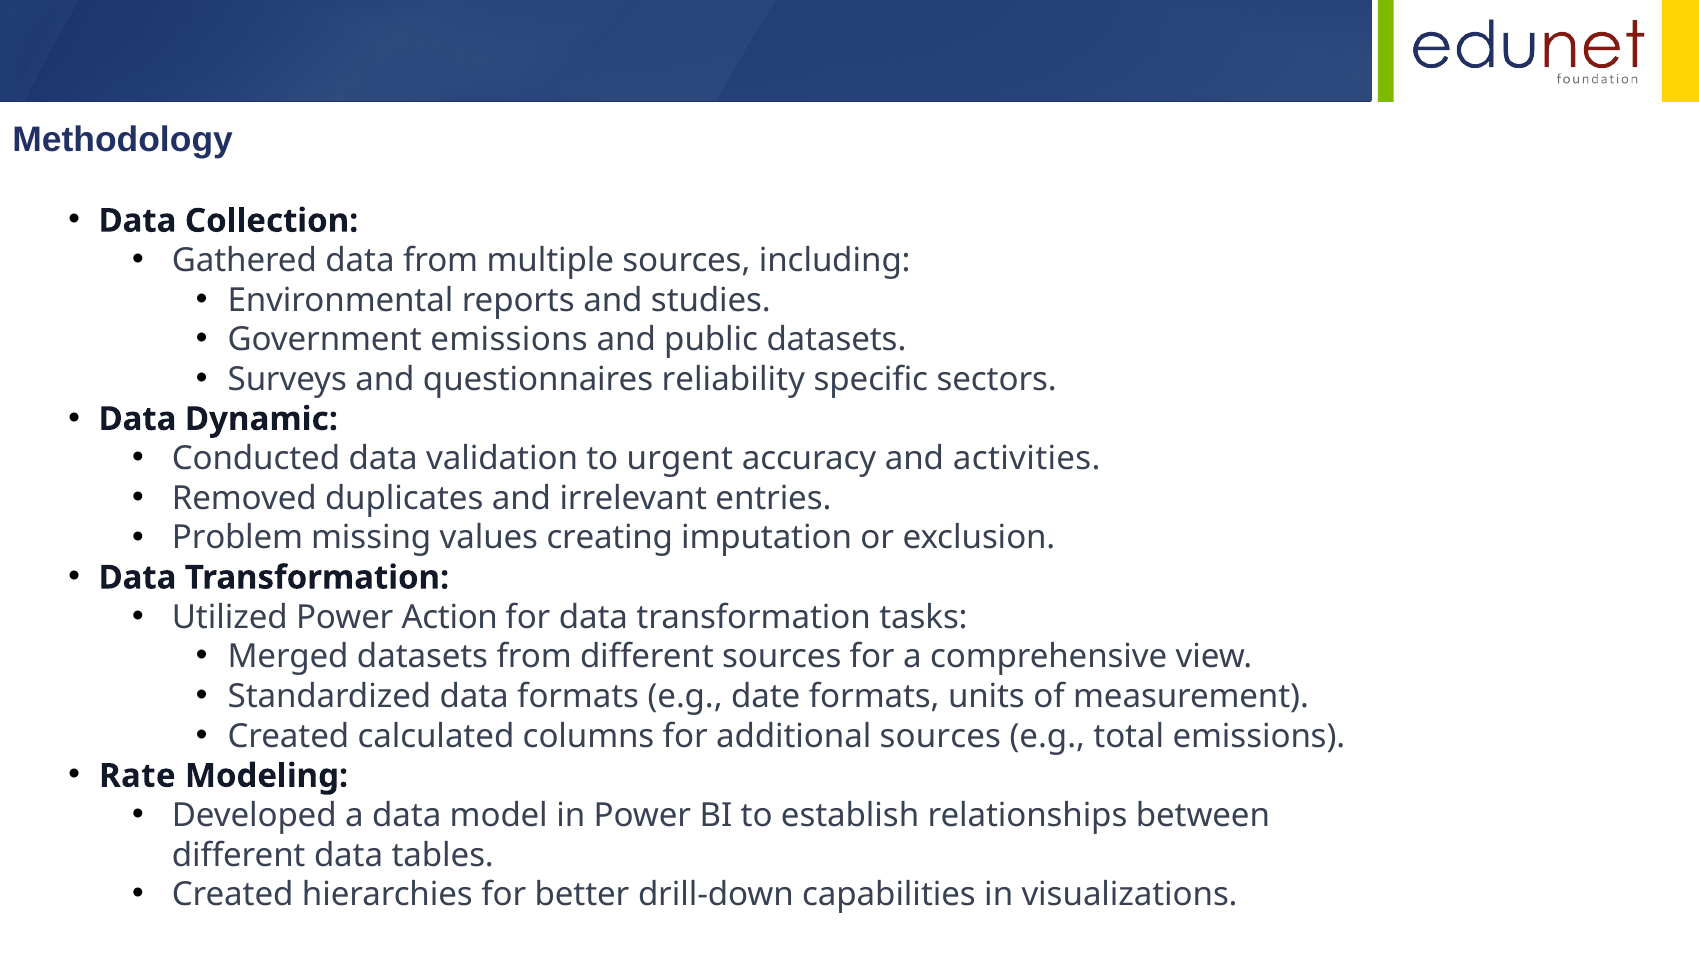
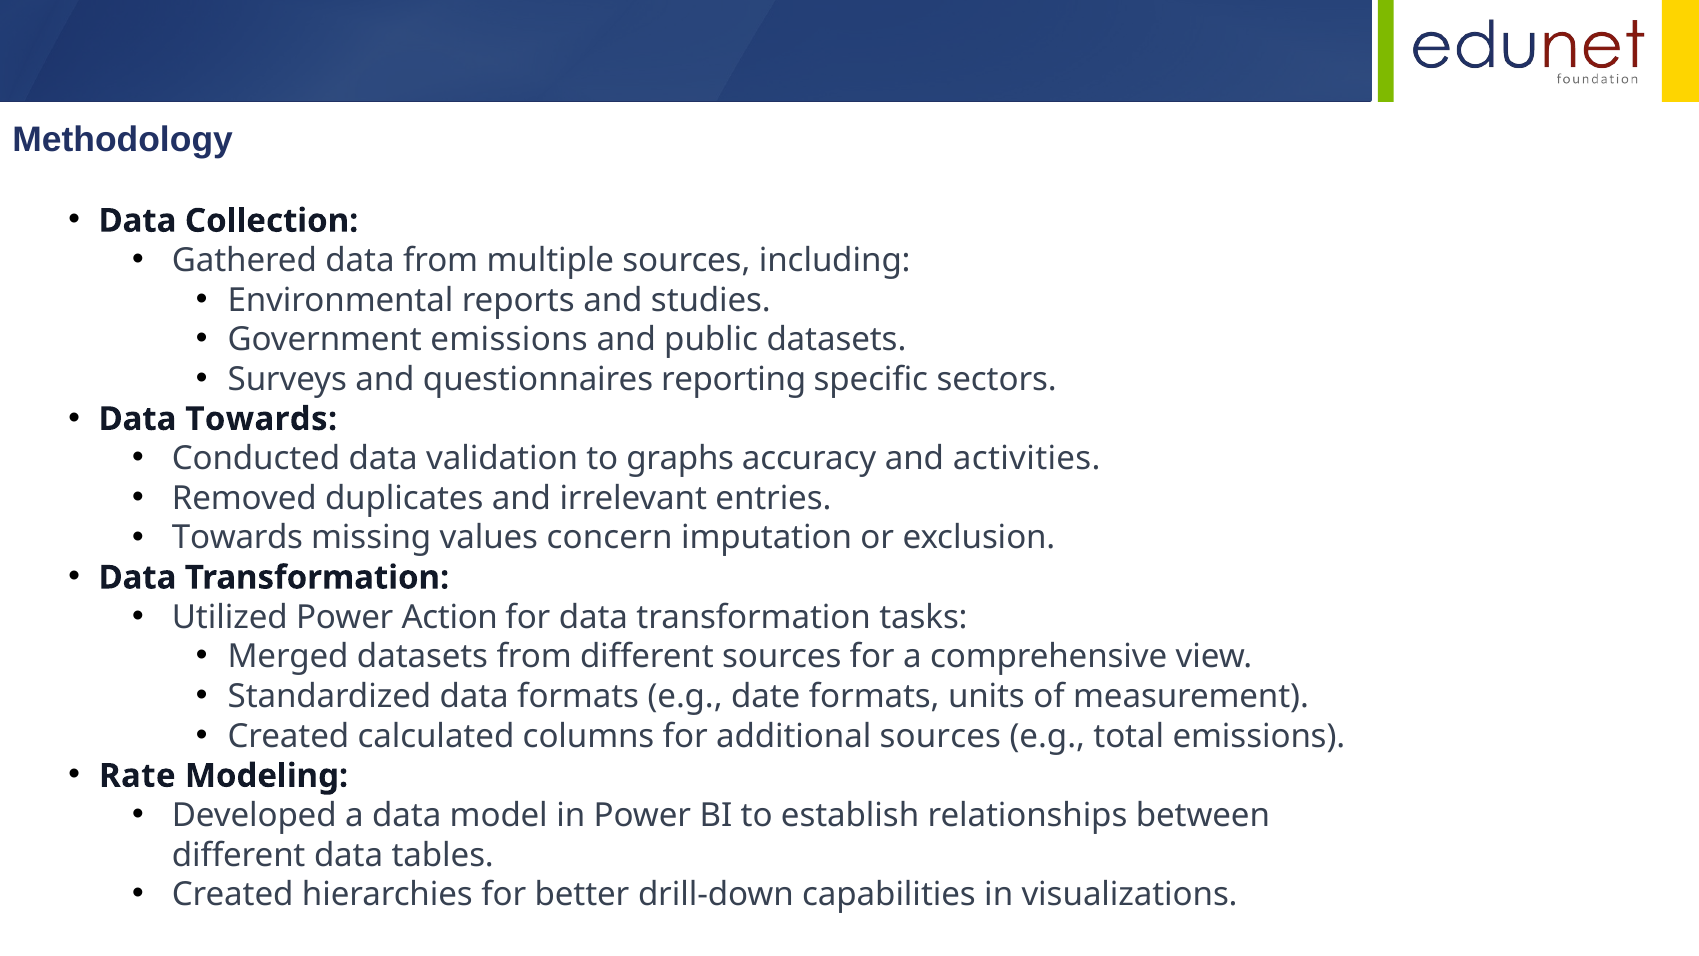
reliability: reliability -> reporting
Data Dynamic: Dynamic -> Towards
urgent: urgent -> graphs
Problem at (237, 538): Problem -> Towards
creating: creating -> concern
